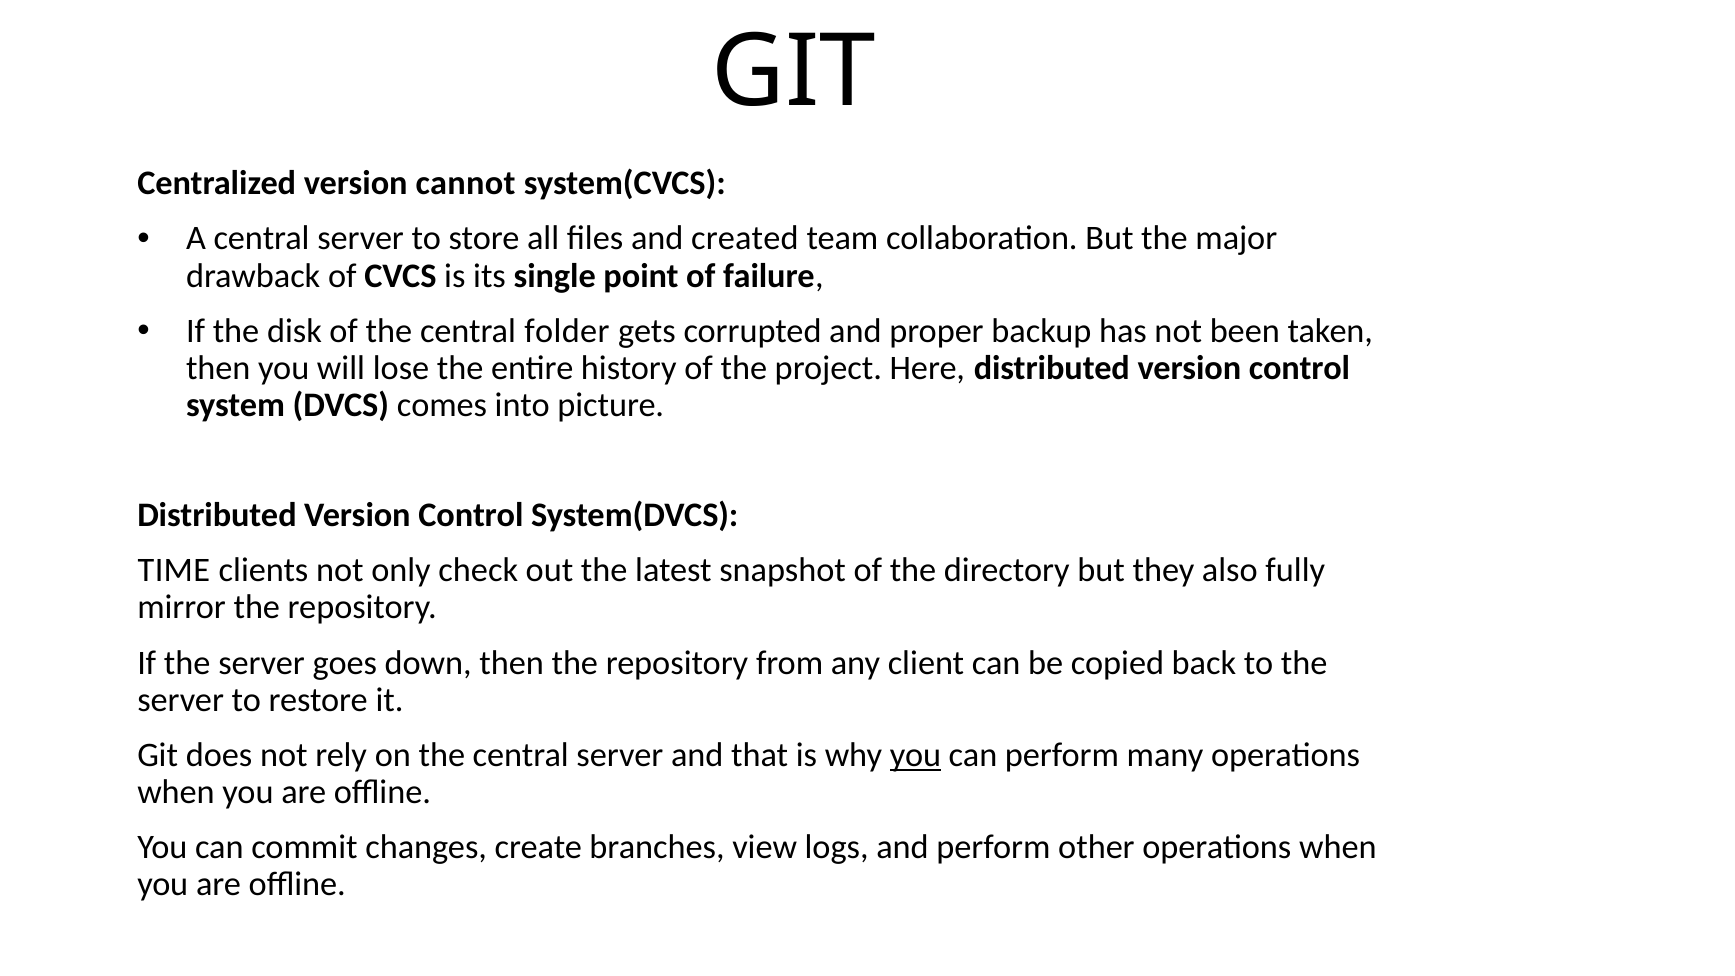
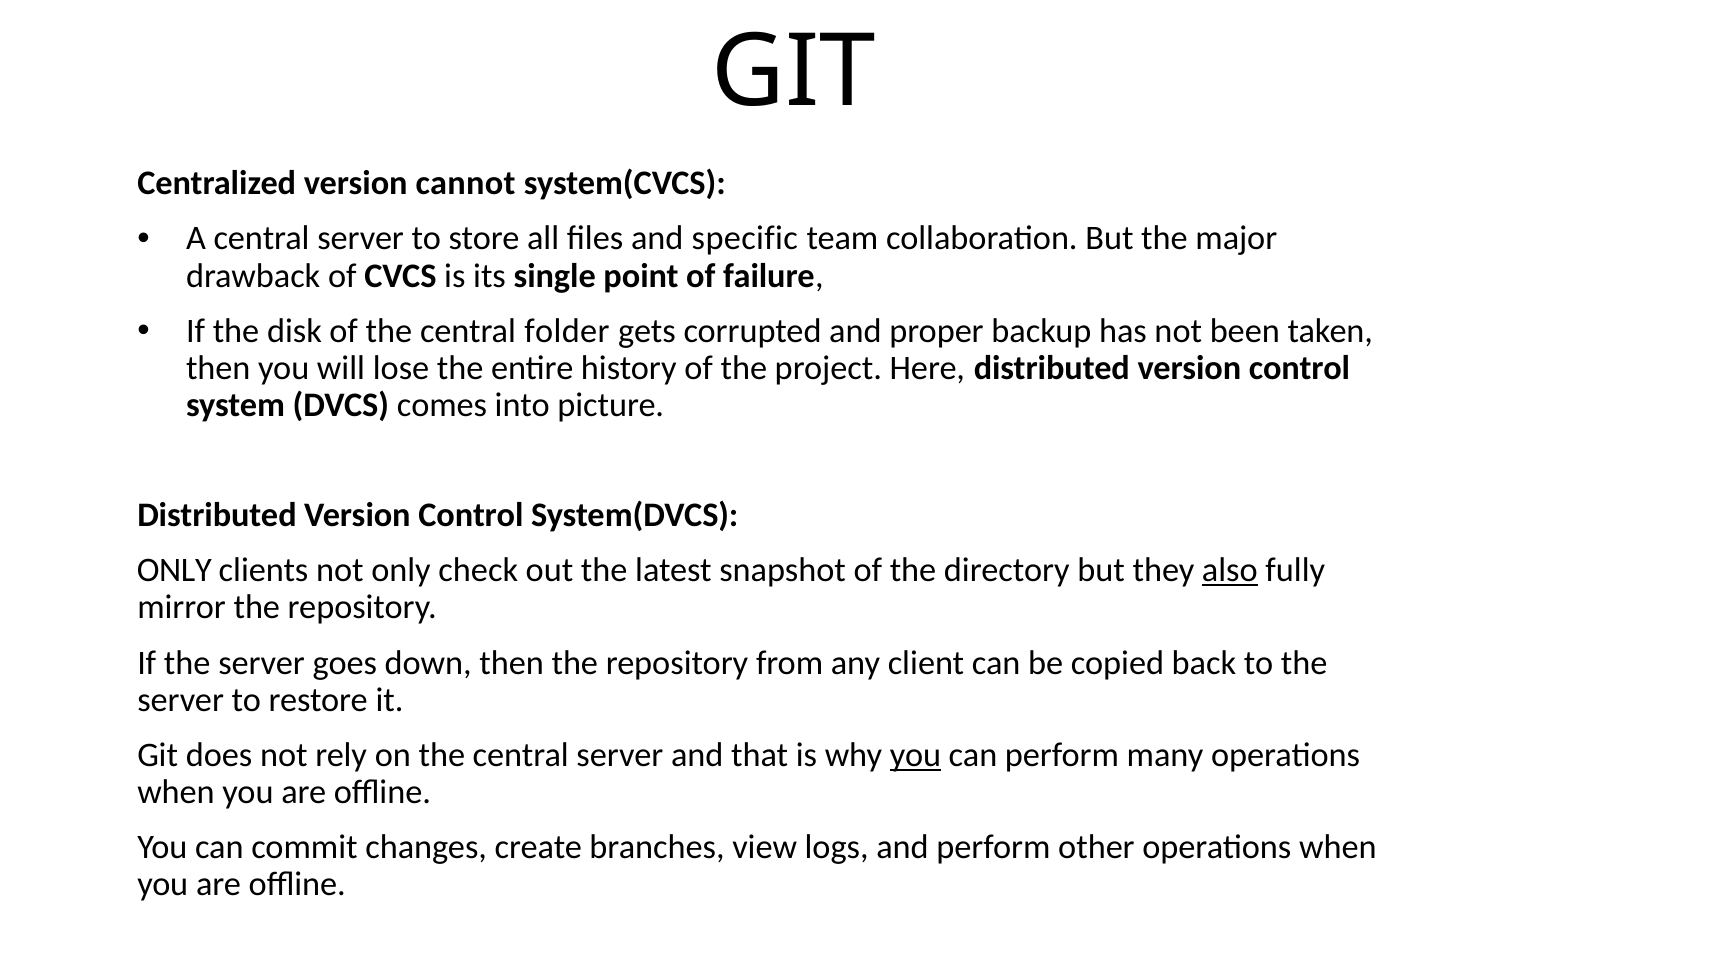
created: created -> specific
TIME at (174, 570): TIME -> ONLY
also underline: none -> present
